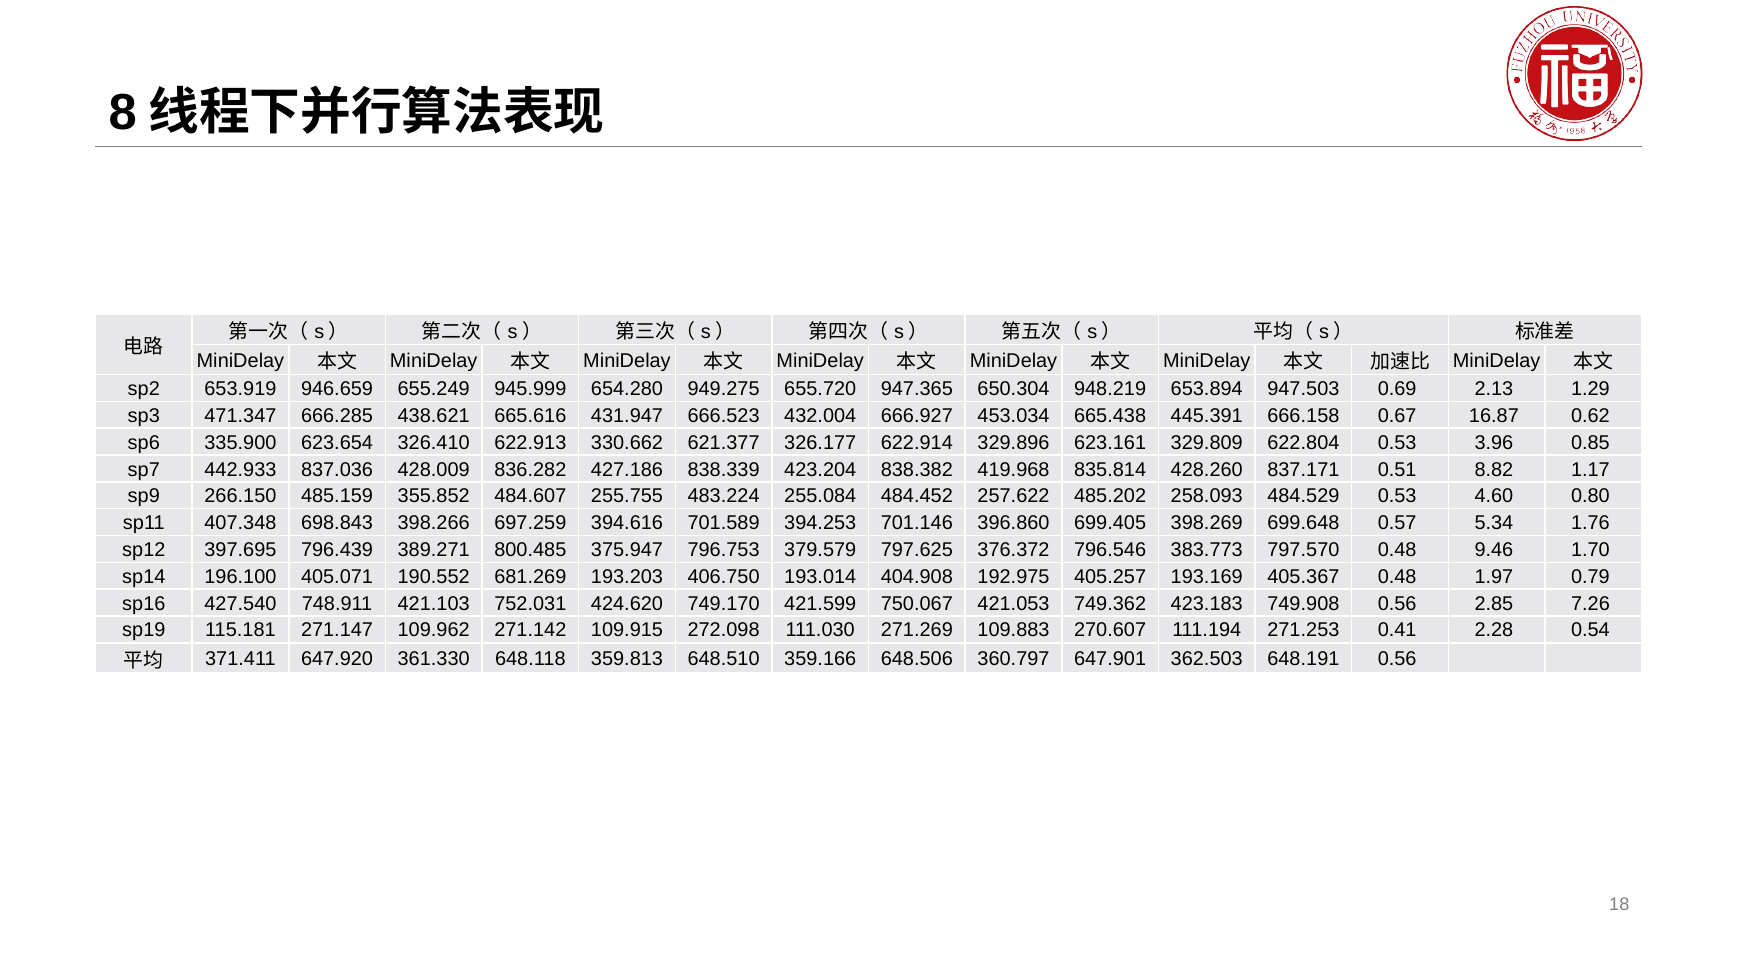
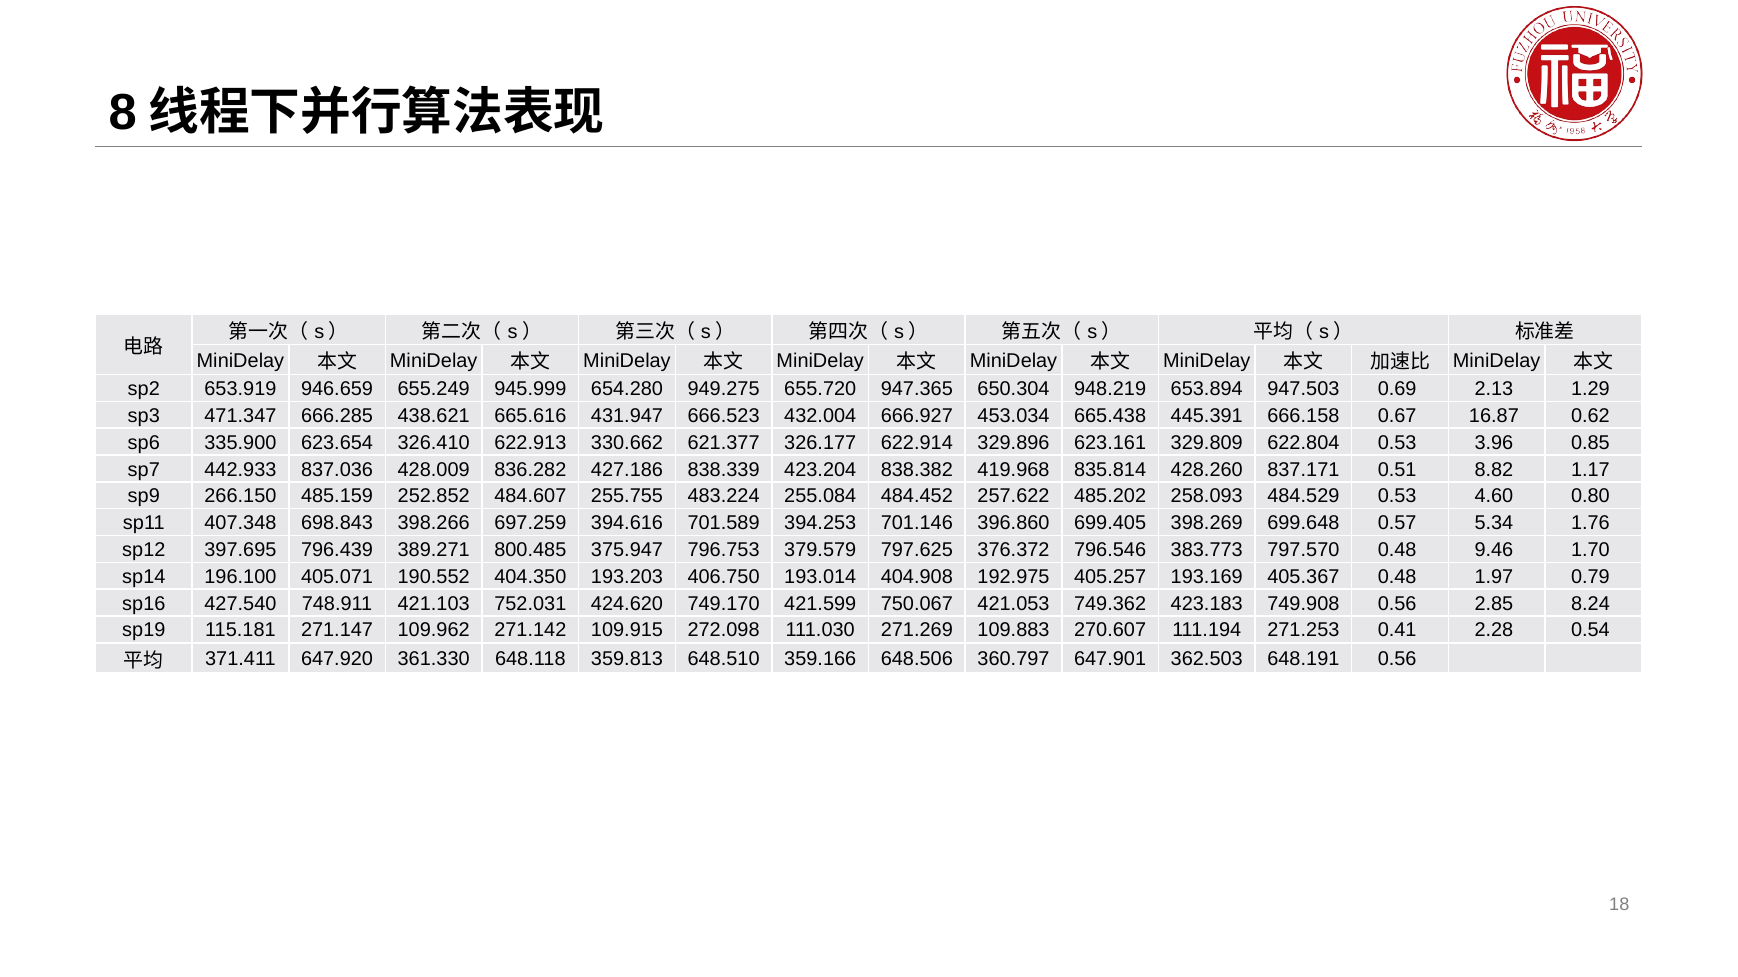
355.852: 355.852 -> 252.852
681.269: 681.269 -> 404.350
7.26: 7.26 -> 8.24
